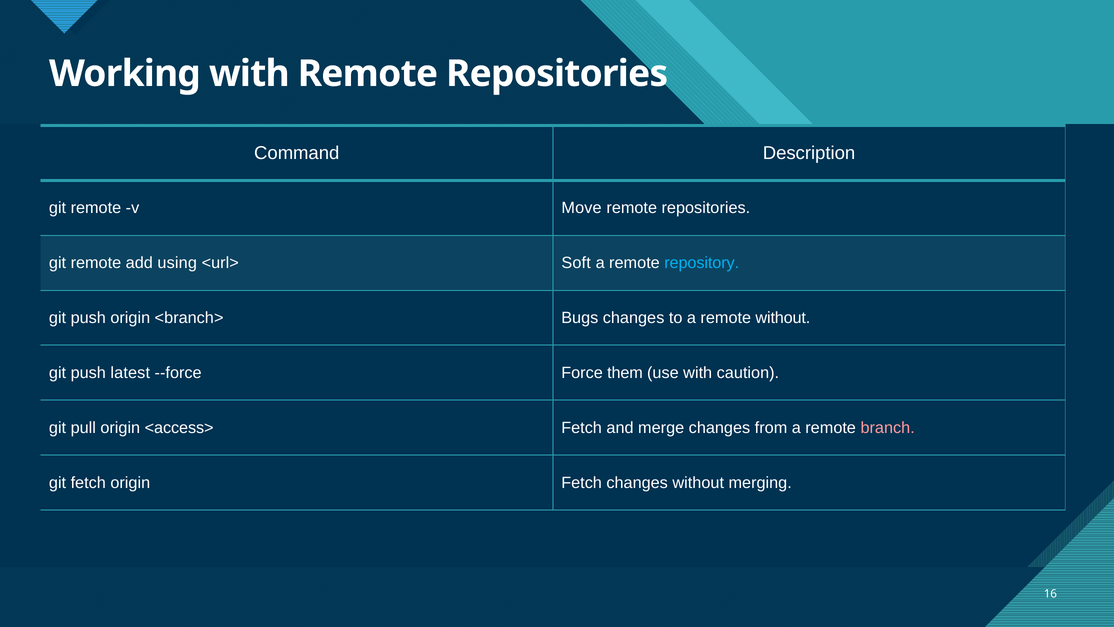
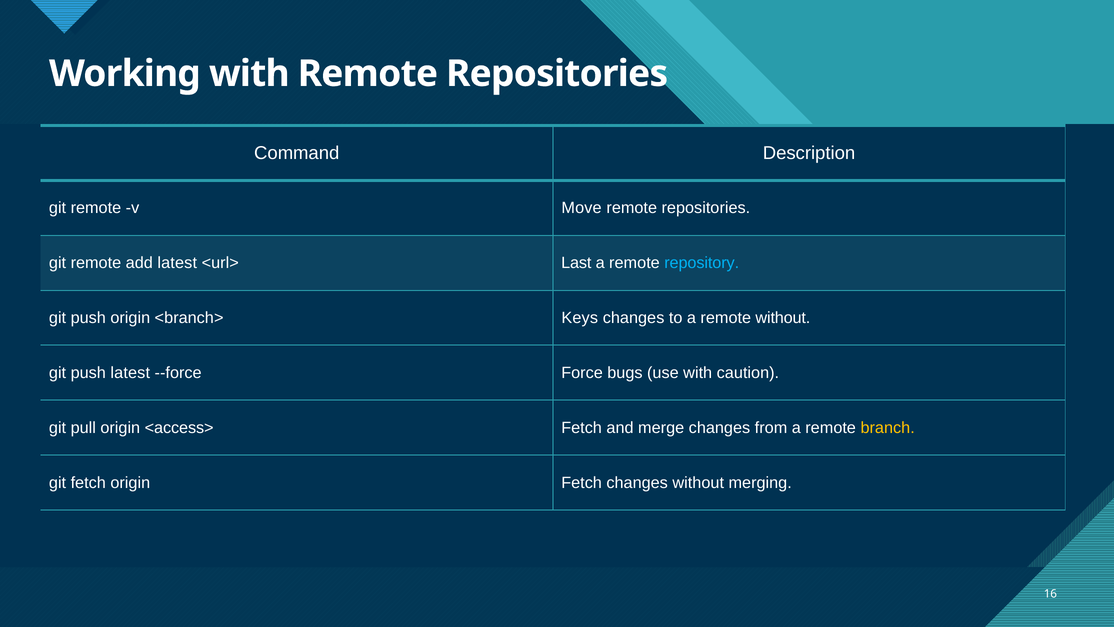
add using: using -> latest
Soft: Soft -> Last
Bugs: Bugs -> Keys
them: them -> bugs
branch colour: pink -> yellow
